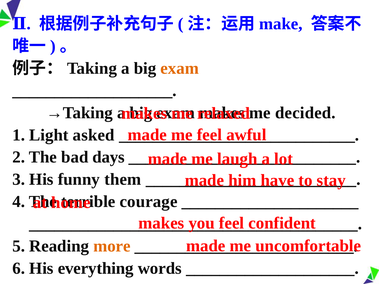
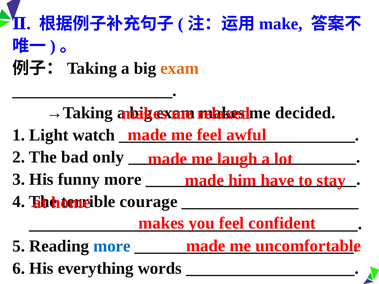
asked: asked -> watch
days: days -> only
funny them: them -> more
more at (112, 246) colour: orange -> blue
